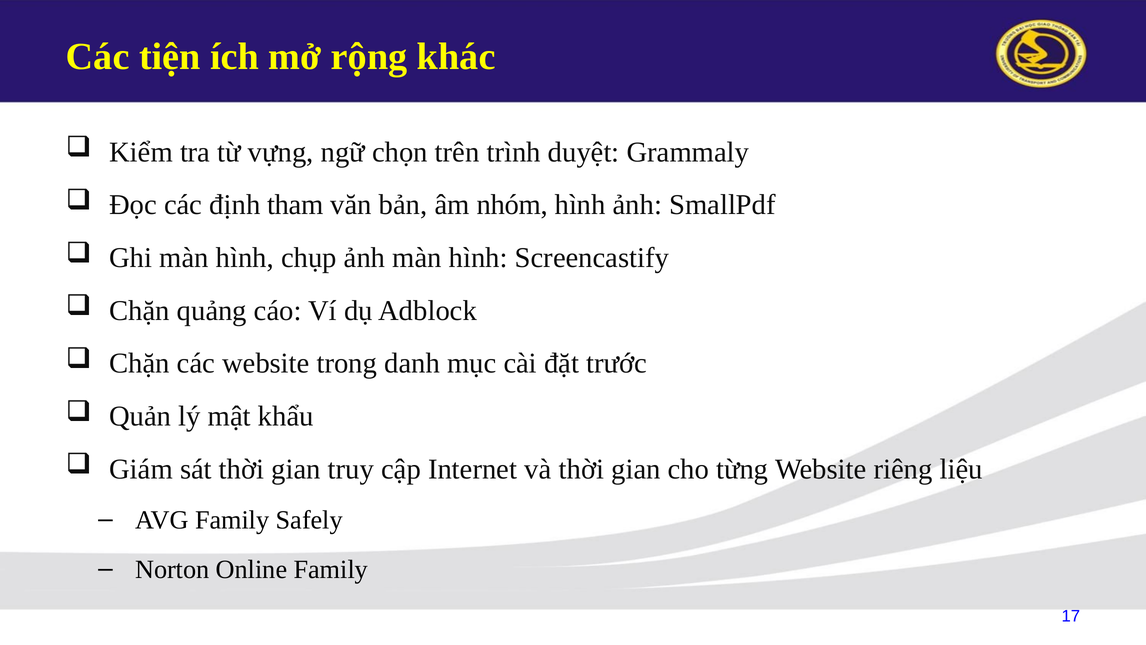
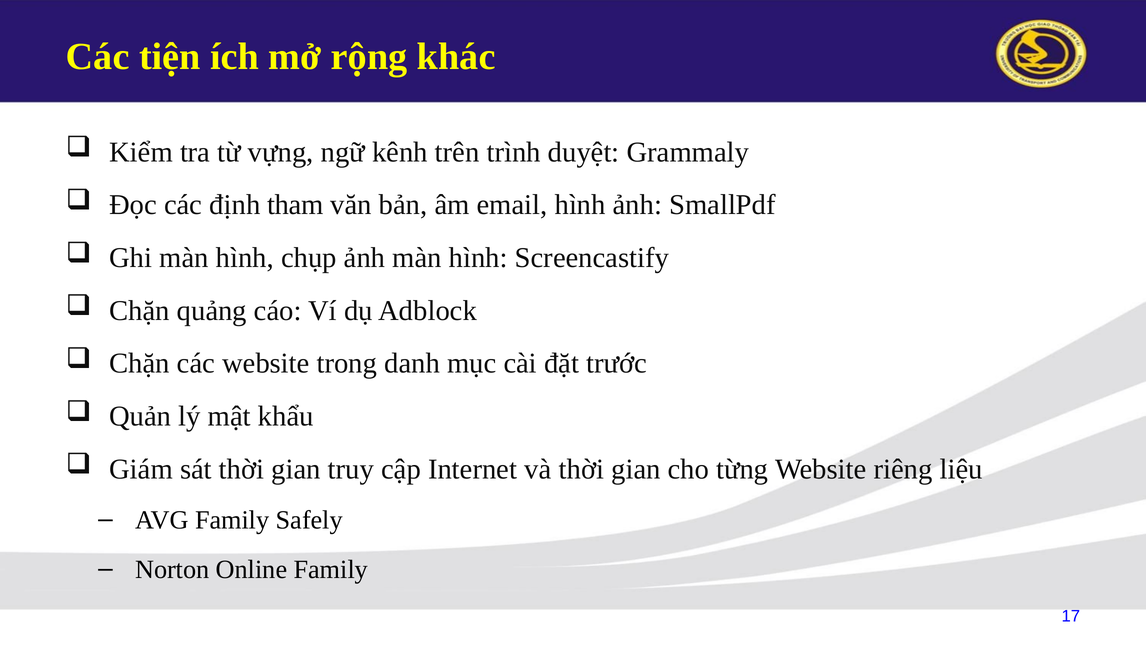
chọn: chọn -> kênh
nhóm: nhóm -> email
